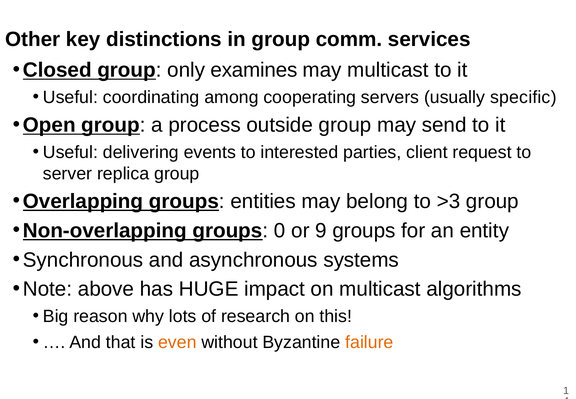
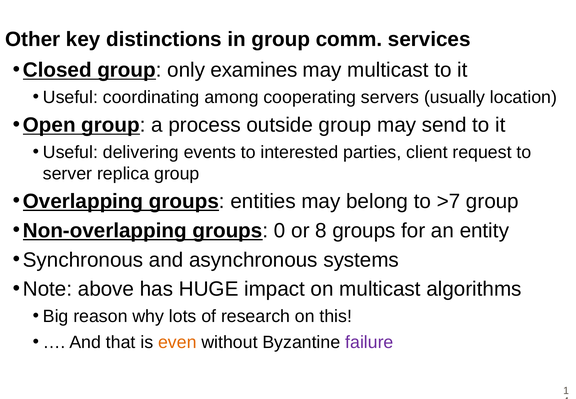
specific: specific -> location
>3: >3 -> >7
9: 9 -> 8
failure colour: orange -> purple
